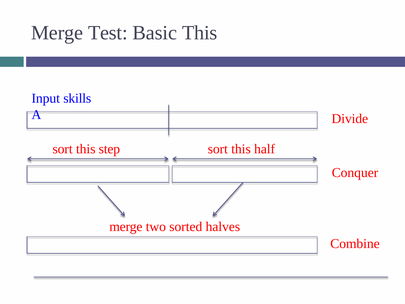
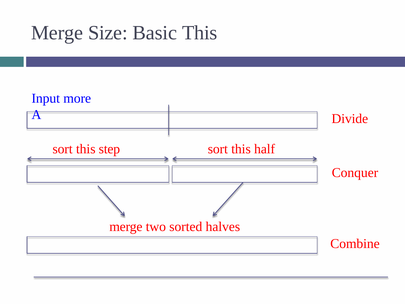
Test: Test -> Size
skills: skills -> more
